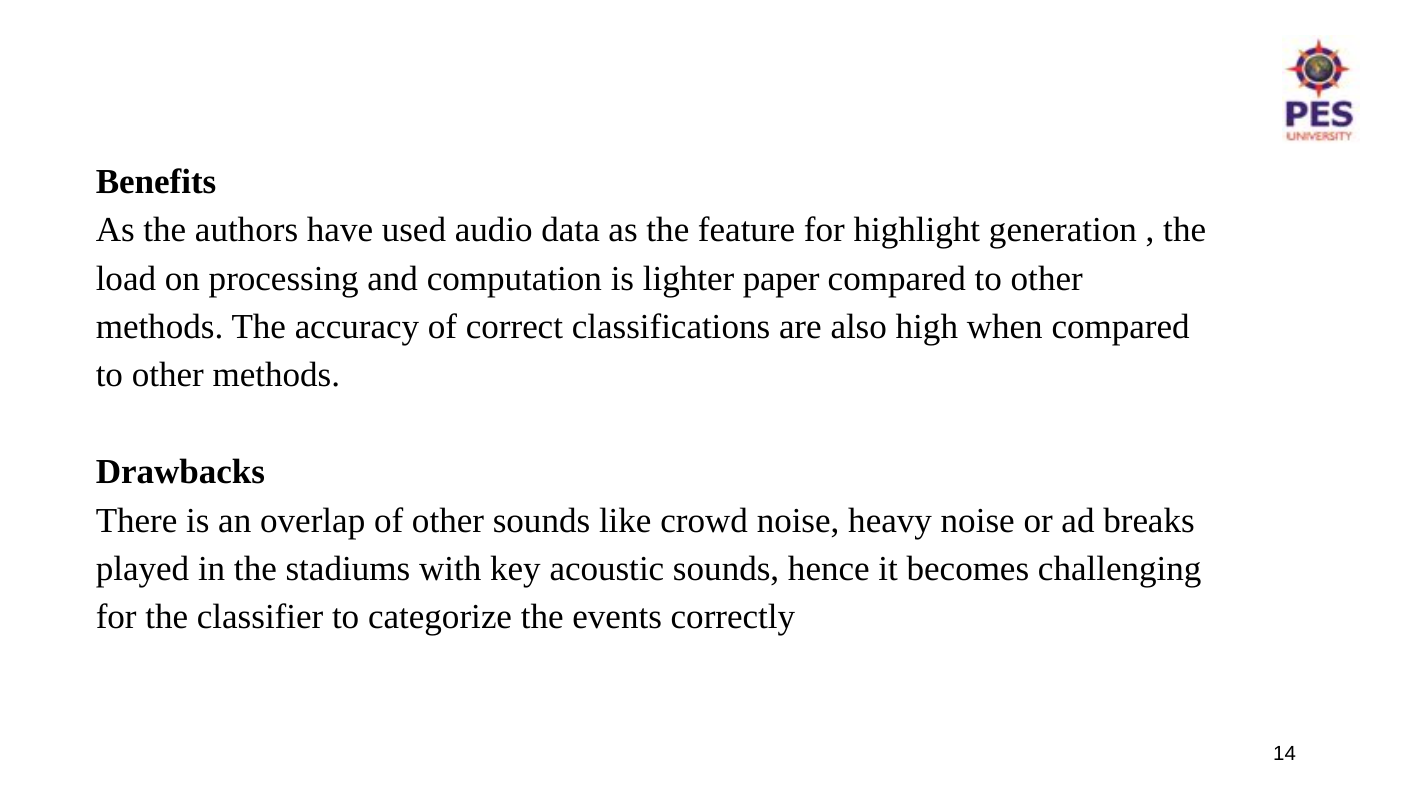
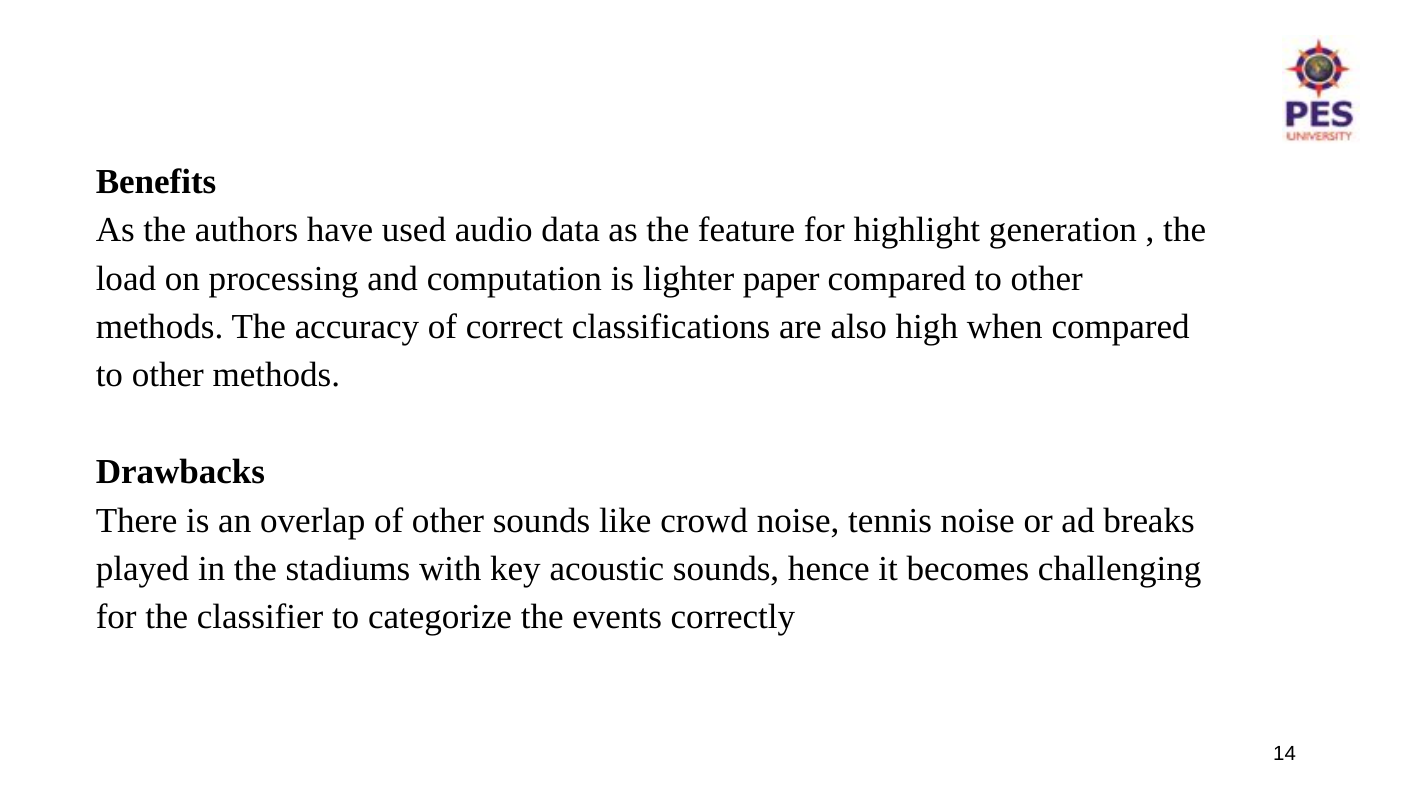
heavy: heavy -> tennis
